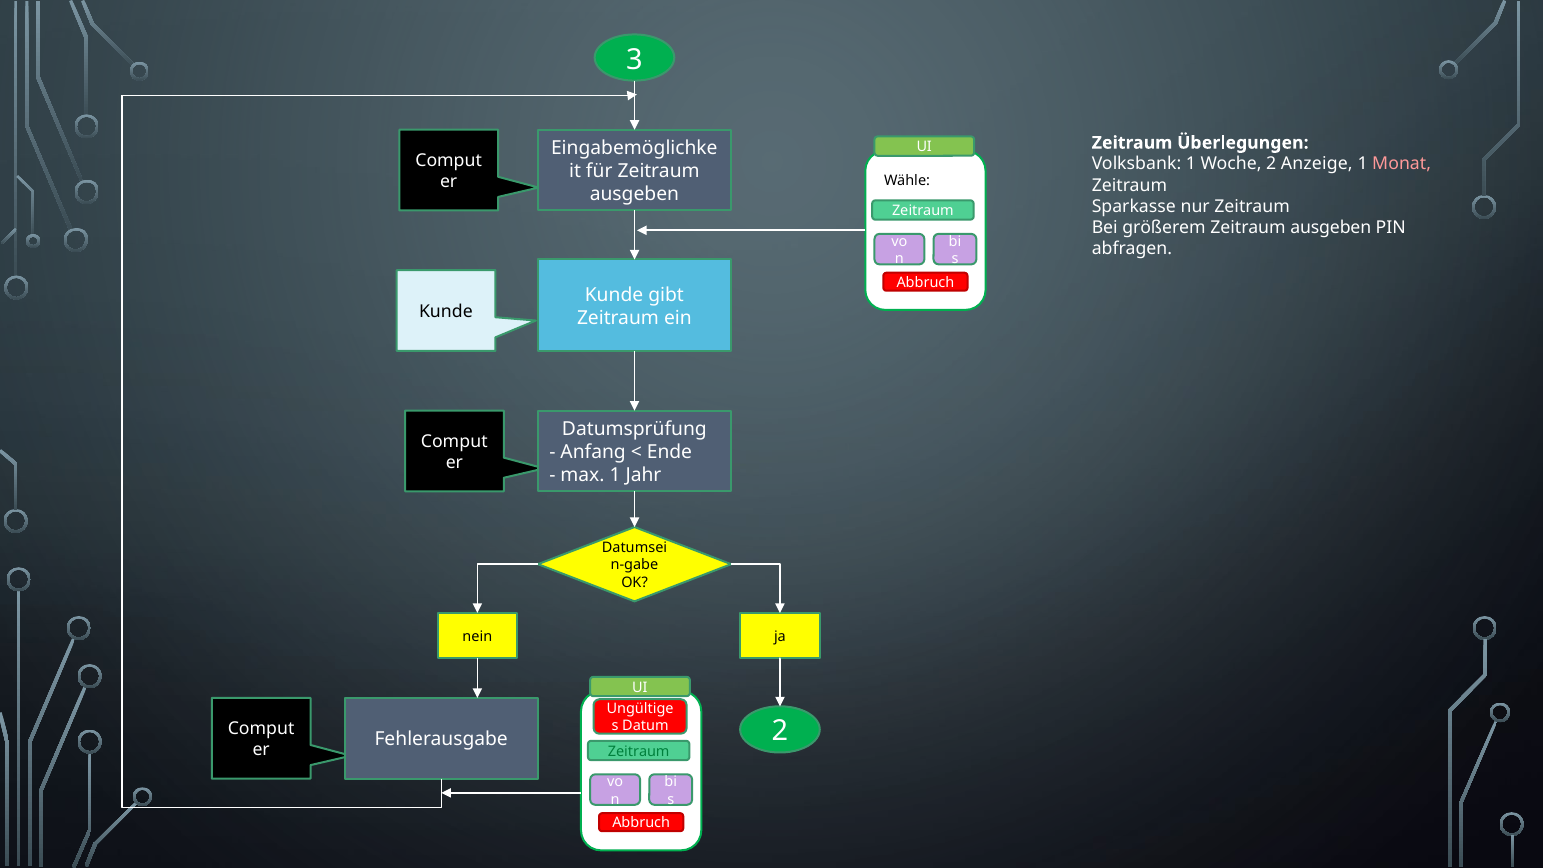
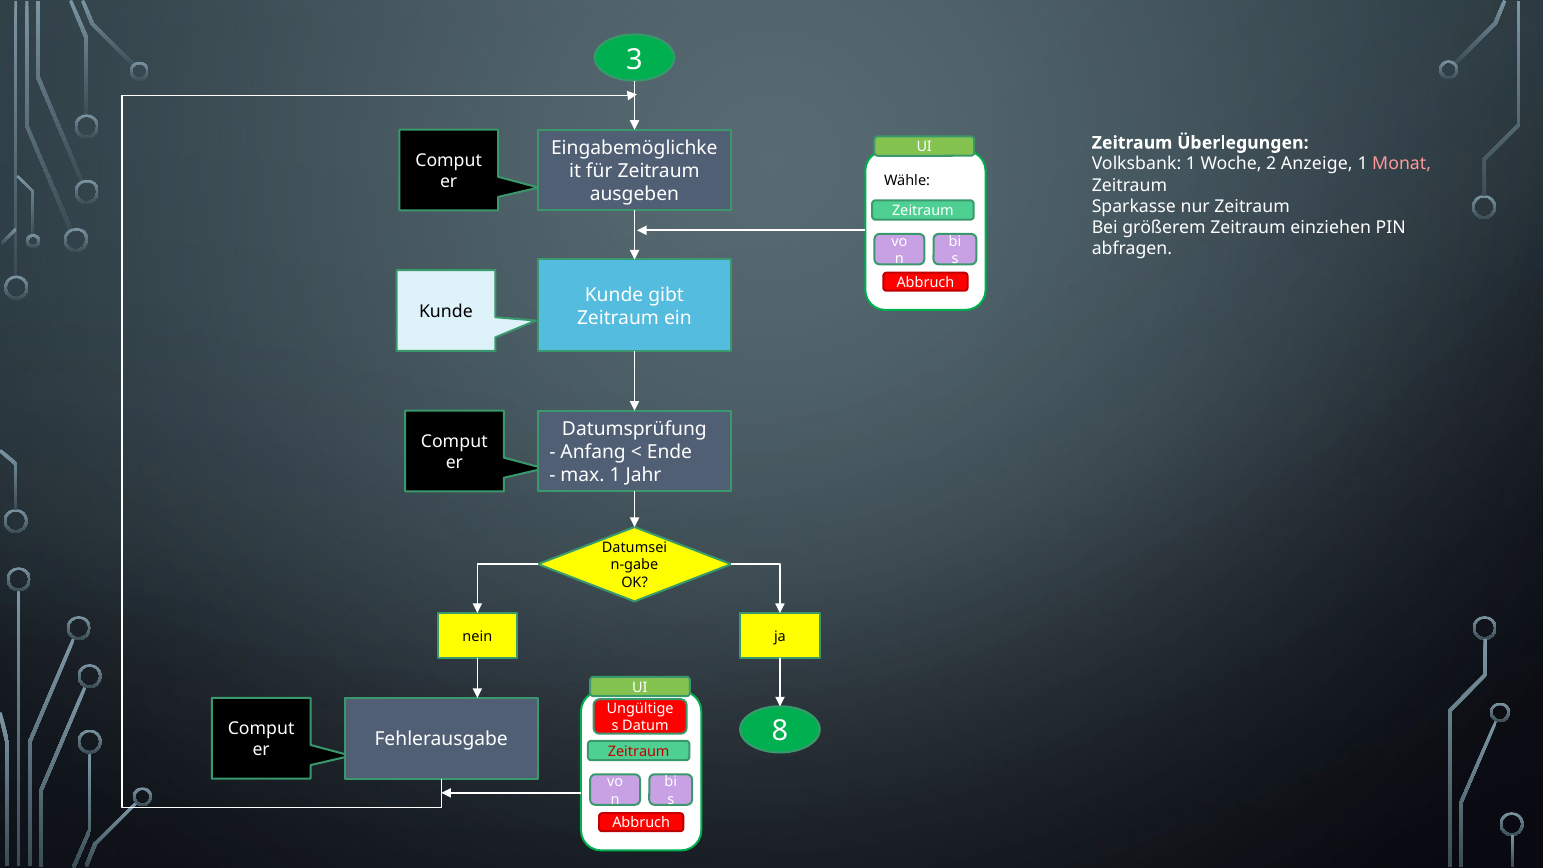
größerem Zeitraum ausgeben: ausgeben -> einziehen
Fehlerausgabe 2: 2 -> 8
Zeitraum at (639, 751) colour: green -> red
